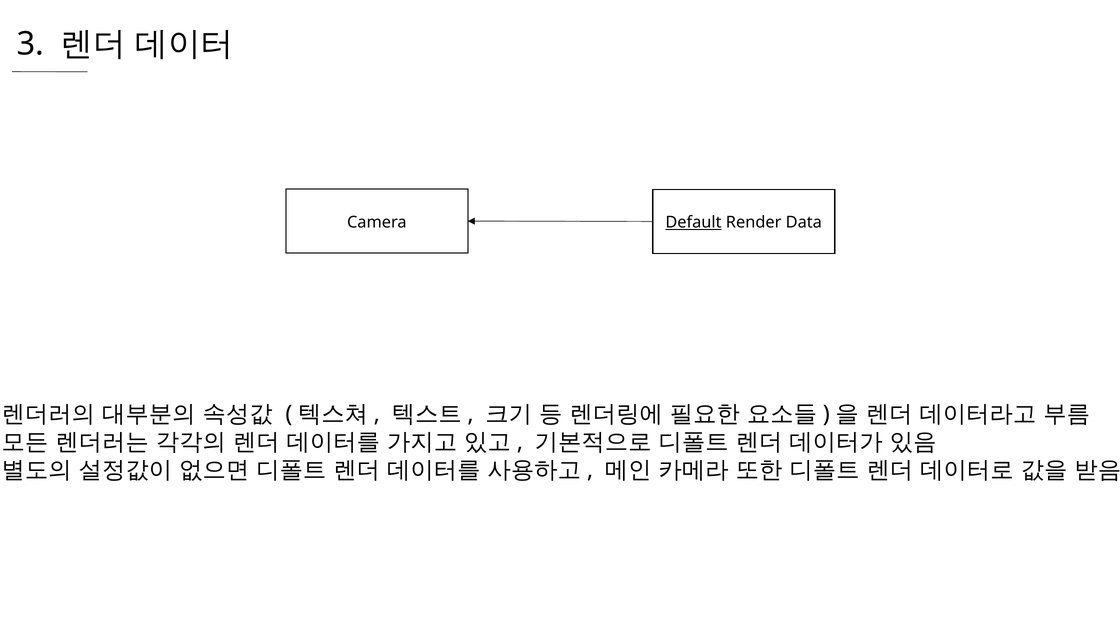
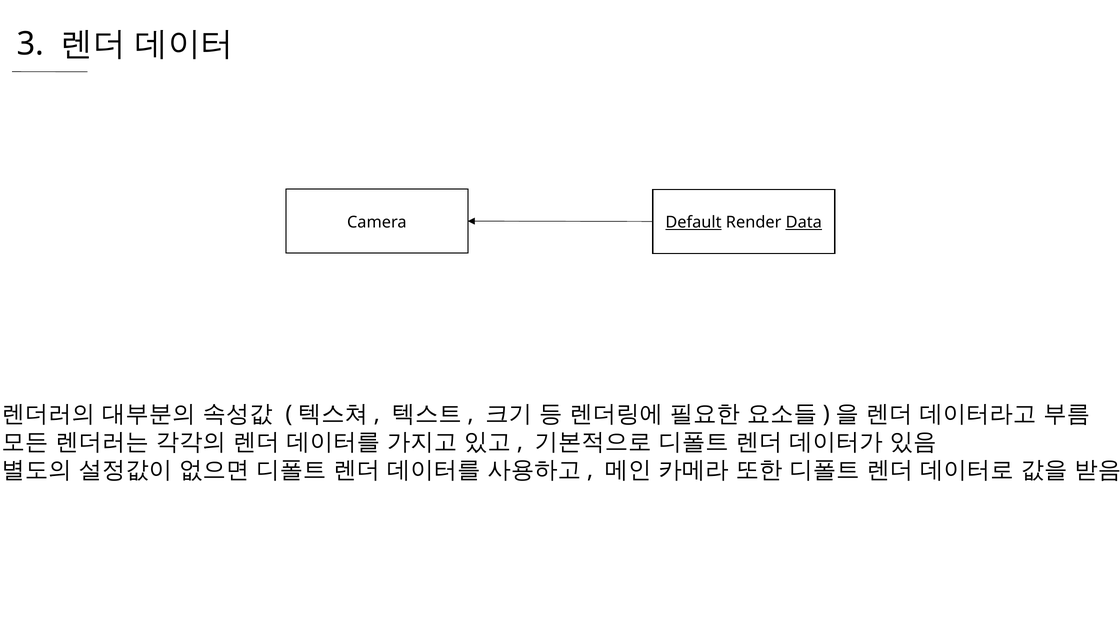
Data underline: none -> present
